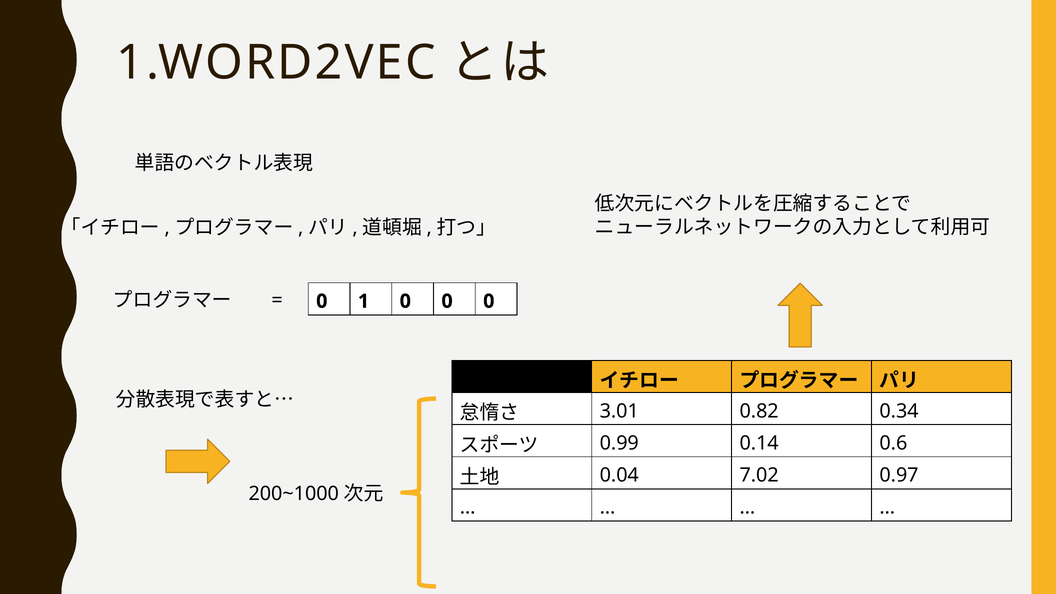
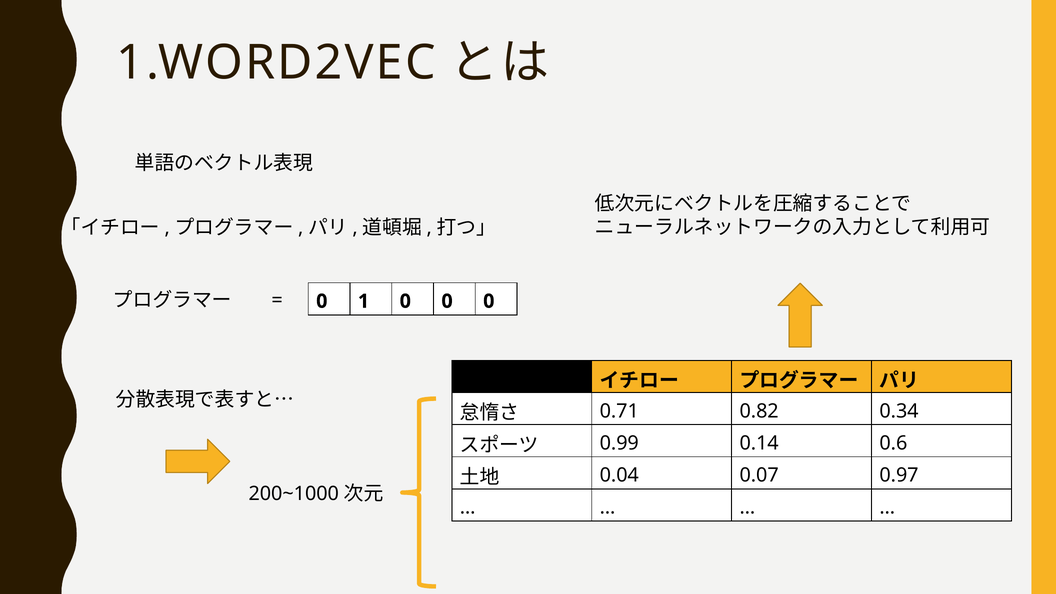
3.01: 3.01 -> 0.71
7.02: 7.02 -> 0.07
